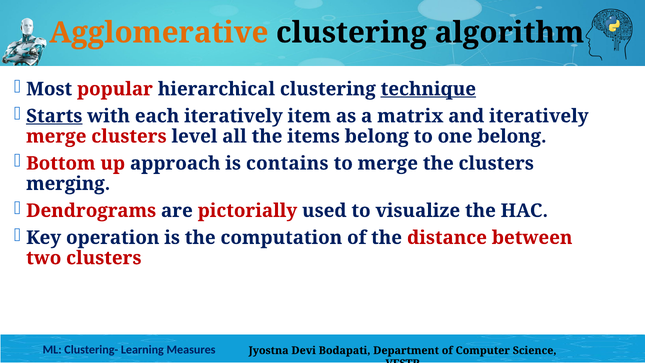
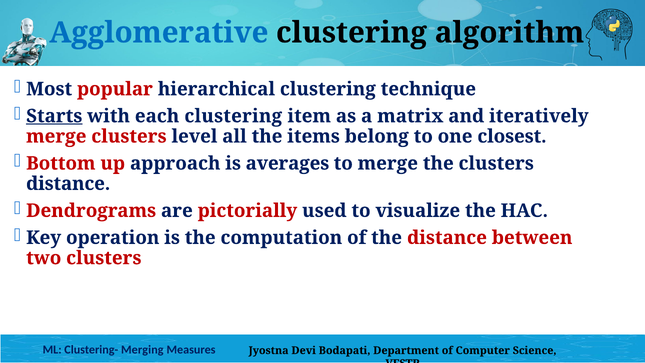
Agglomerative colour: orange -> blue
technique underline: present -> none
each iteratively: iteratively -> clustering
one belong: belong -> closest
contains: contains -> averages
merging at (68, 184): merging -> distance
Learning: Learning -> Merging
